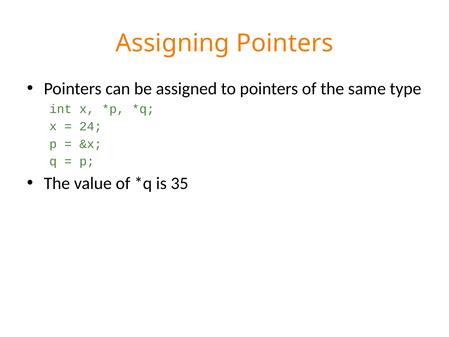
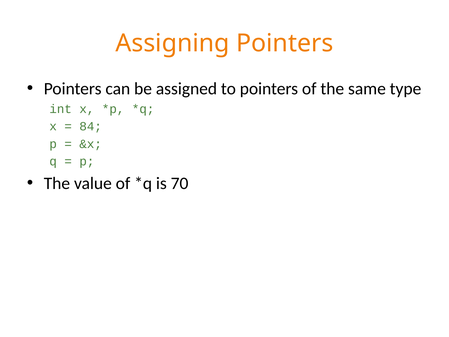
24: 24 -> 84
35: 35 -> 70
